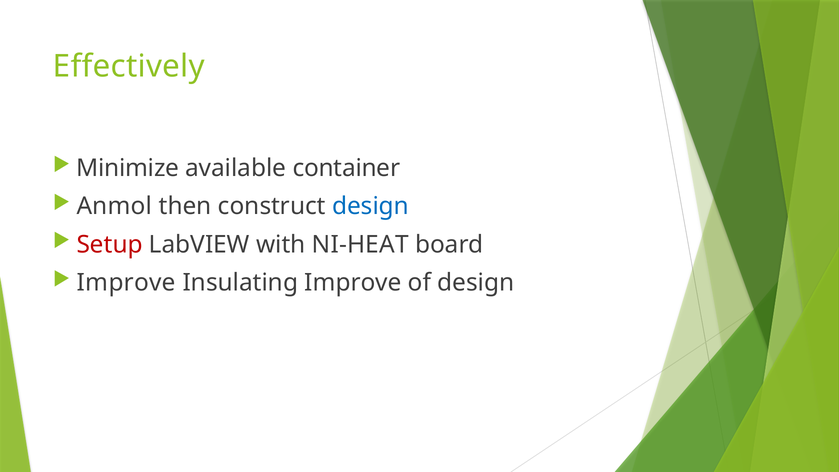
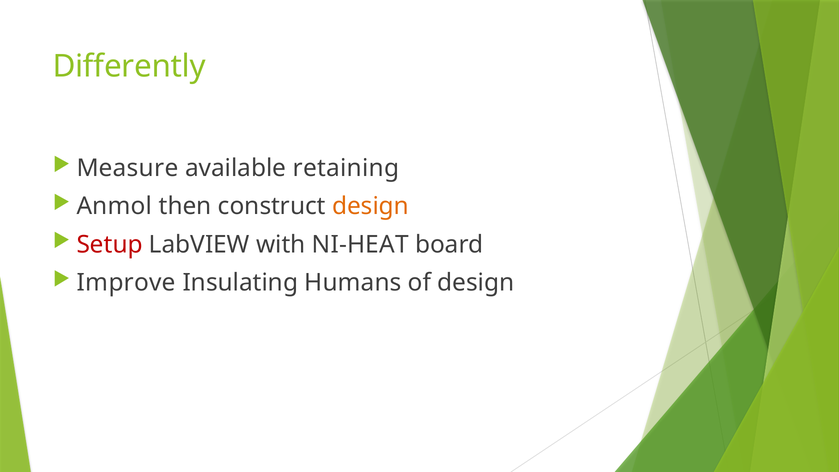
Effectively: Effectively -> Differently
Minimize: Minimize -> Measure
container: container -> retaining
design at (371, 206) colour: blue -> orange
Insulating Improve: Improve -> Humans
